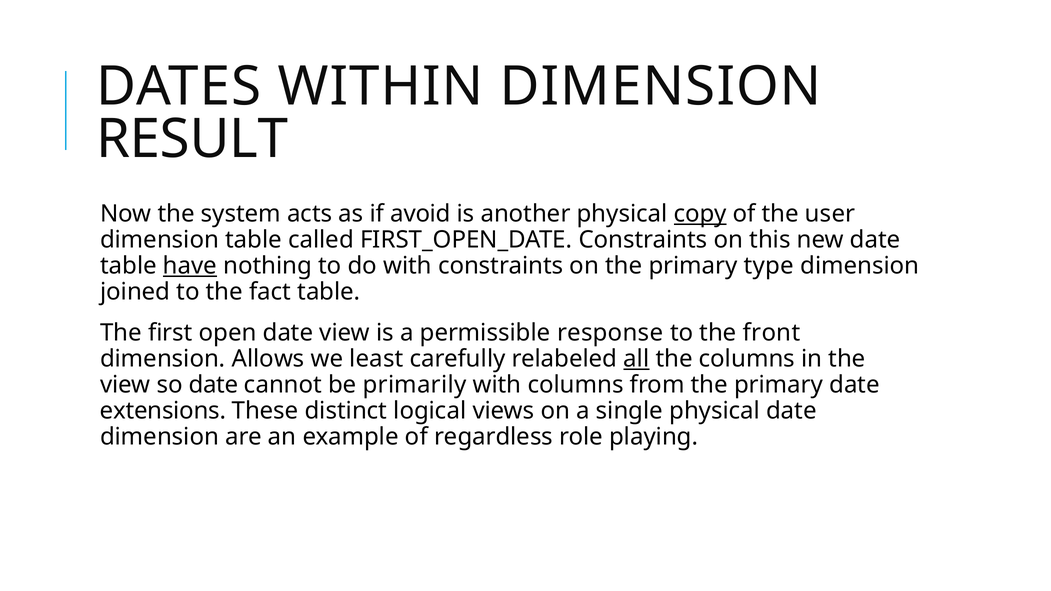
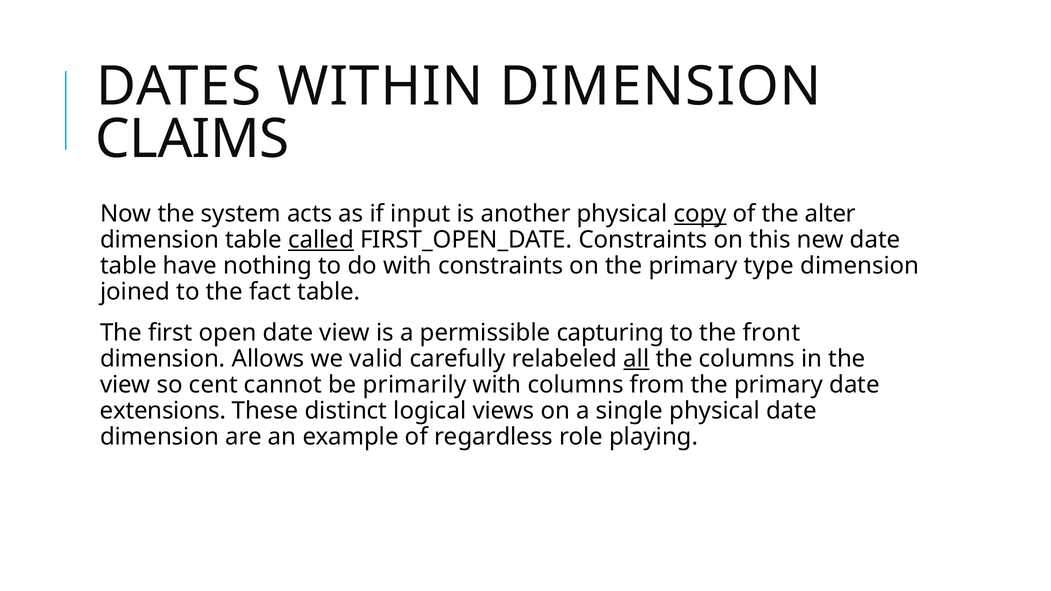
RESULT: RESULT -> CLAIMS
avoid: avoid -> input
user: user -> alter
called underline: none -> present
have underline: present -> none
response: response -> capturing
least: least -> valid
so date: date -> cent
